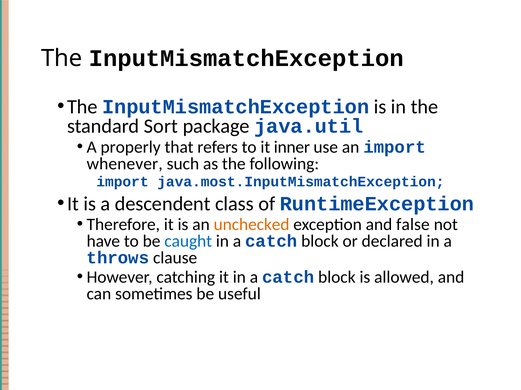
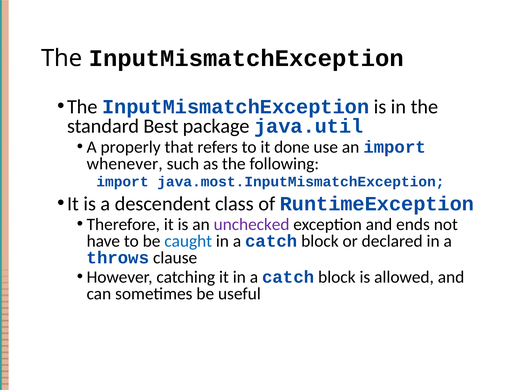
Sort: Sort -> Best
inner: inner -> done
unchecked colour: orange -> purple
false: false -> ends
